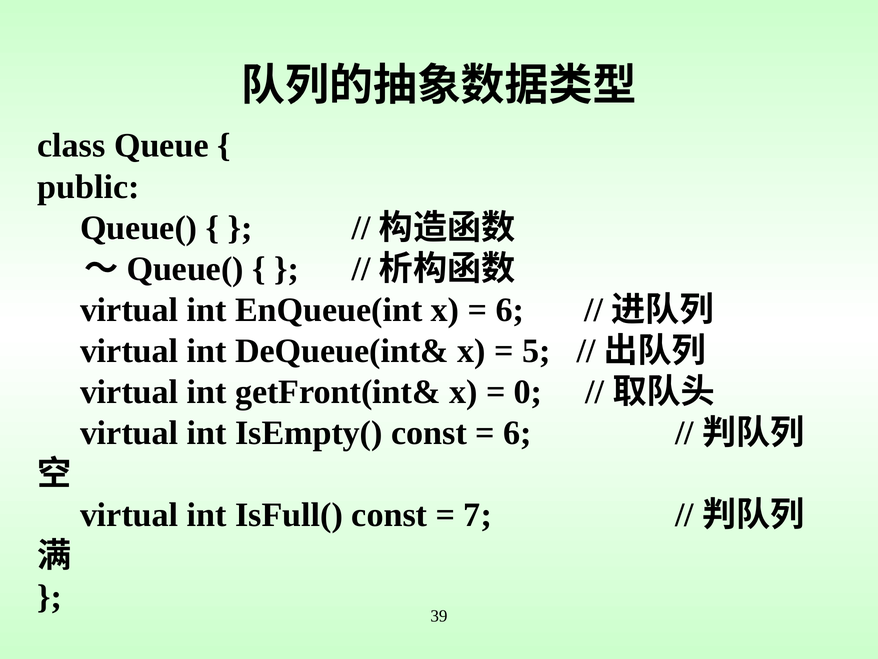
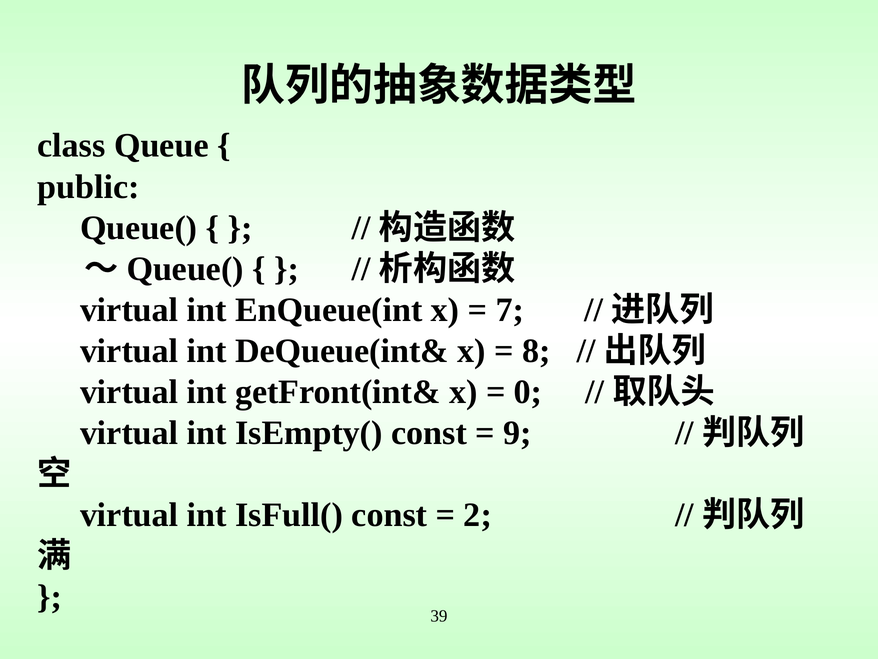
6 at (510, 310): 6 -> 7
5: 5 -> 8
6 at (518, 433): 6 -> 9
7: 7 -> 2
